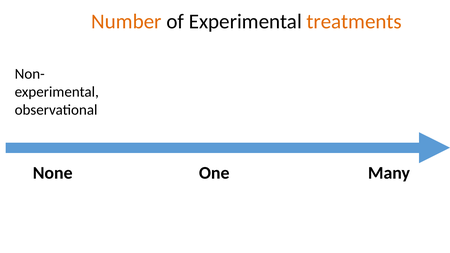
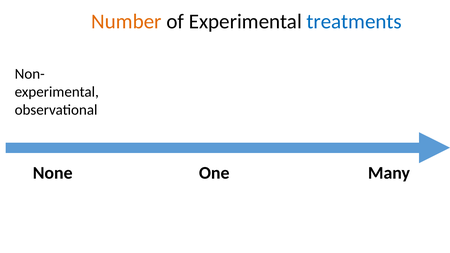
treatments colour: orange -> blue
